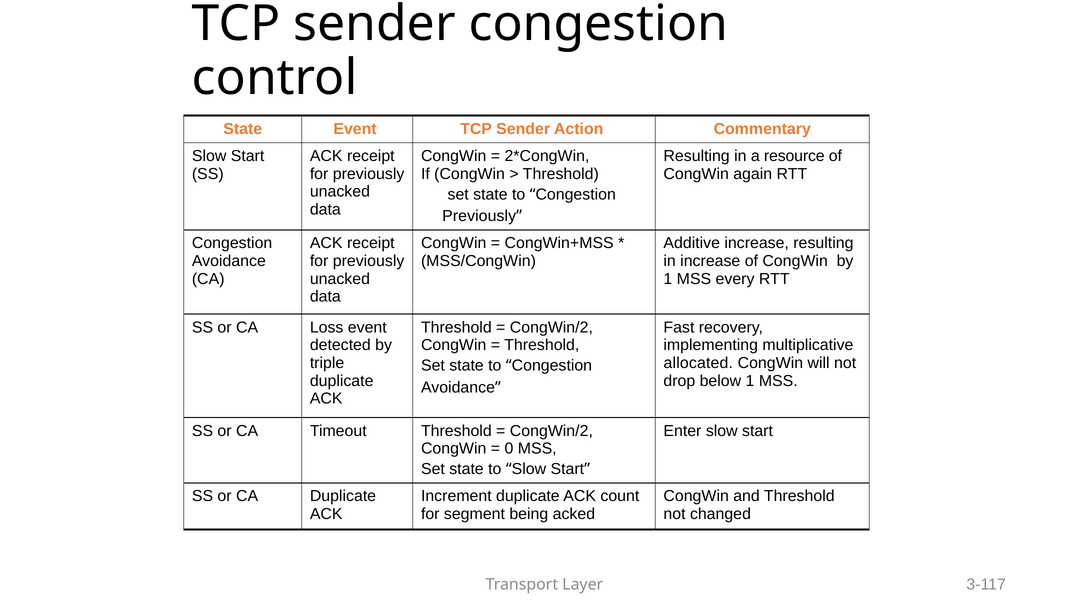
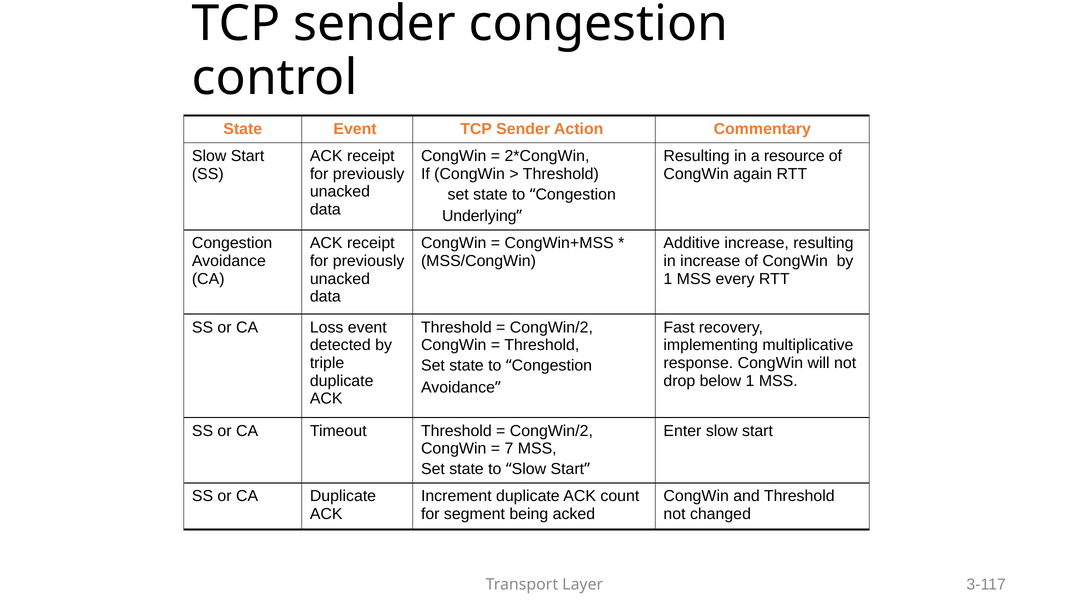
Previously at (479, 216): Previously -> Underlying
allocated: allocated -> response
0: 0 -> 7
